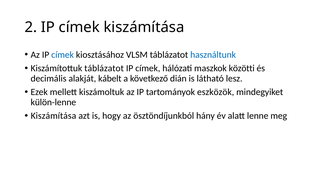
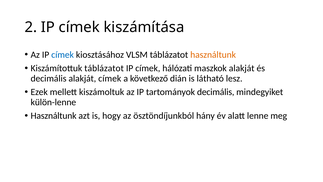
használtunk at (213, 55) colour: blue -> orange
maszkok közötti: közötti -> alakját
alakját kábelt: kábelt -> címek
tartományok eszközök: eszközök -> decimális
Kiszámítása at (53, 116): Kiszámítása -> Használtunk
